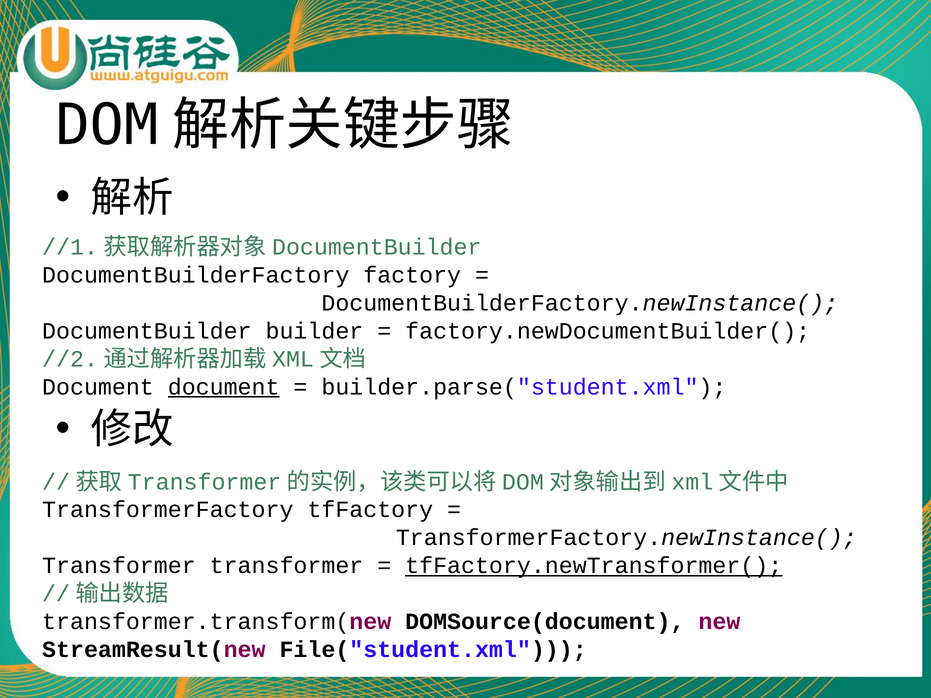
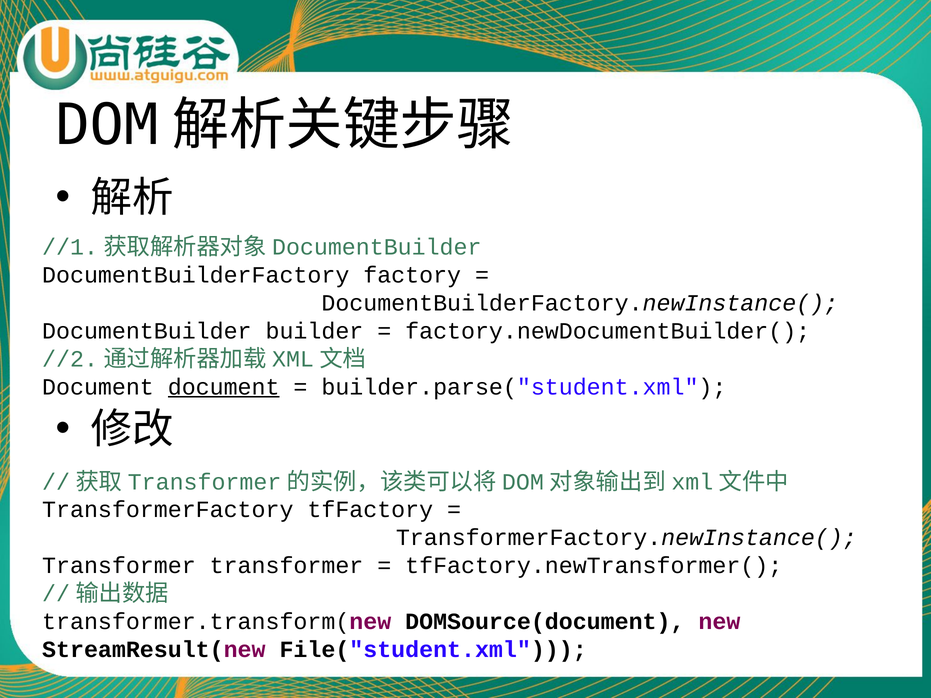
tfFactory.newTransformer( underline: present -> none
